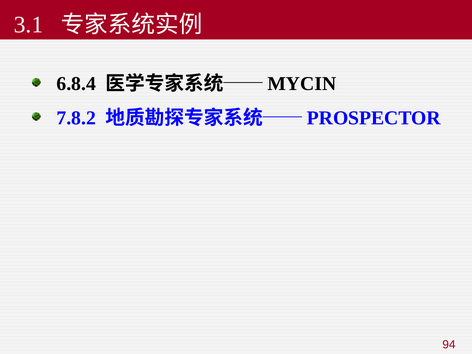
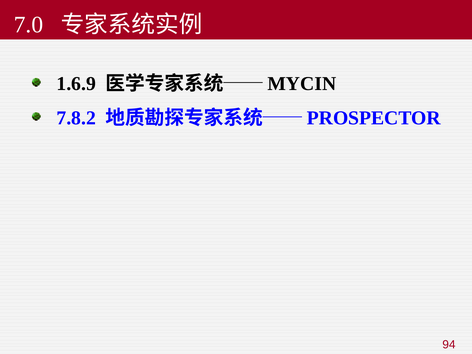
3.1: 3.1 -> 7.0
6.8.4: 6.8.4 -> 1.6.9
